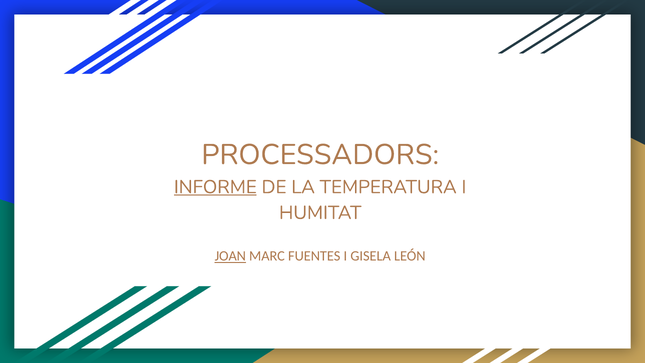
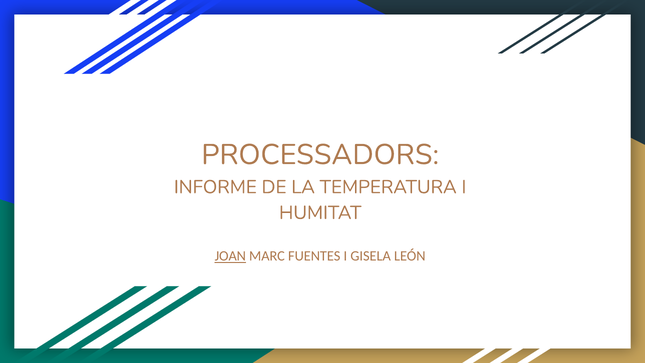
INFORME underline: present -> none
